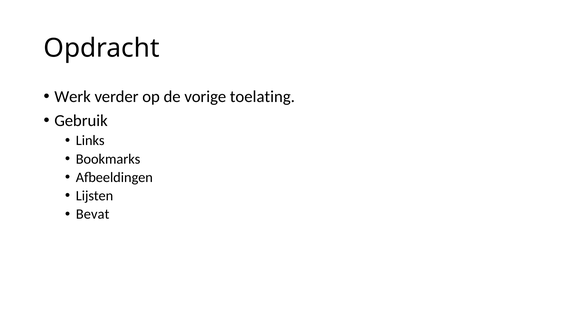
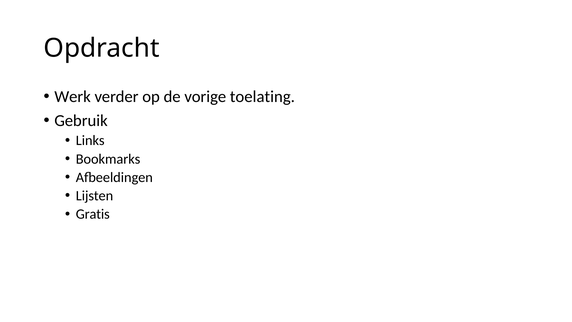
Bevat: Bevat -> Gratis
